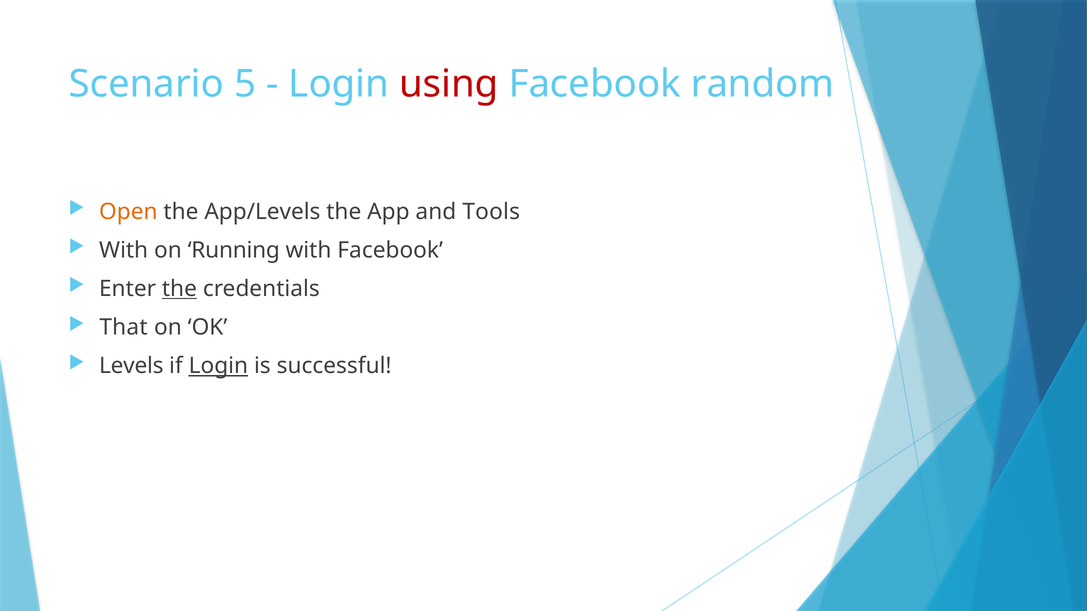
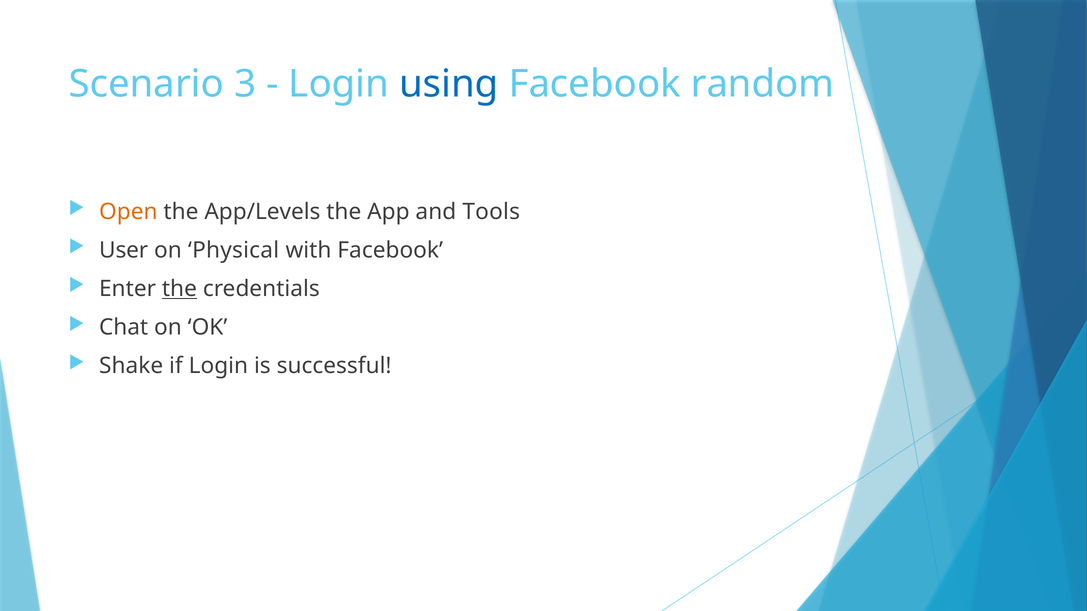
5: 5 -> 3
using colour: red -> blue
With at (124, 250): With -> User
Running: Running -> Physical
That: That -> Chat
Levels: Levels -> Shake
Login at (218, 366) underline: present -> none
